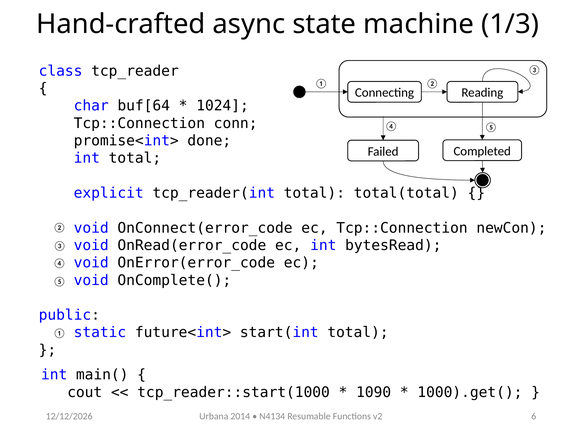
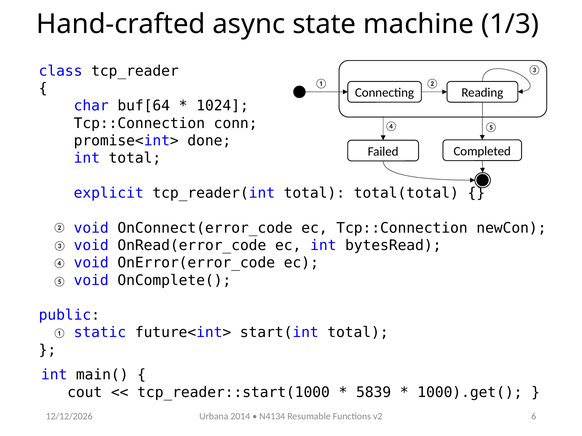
1090: 1090 -> 5839
